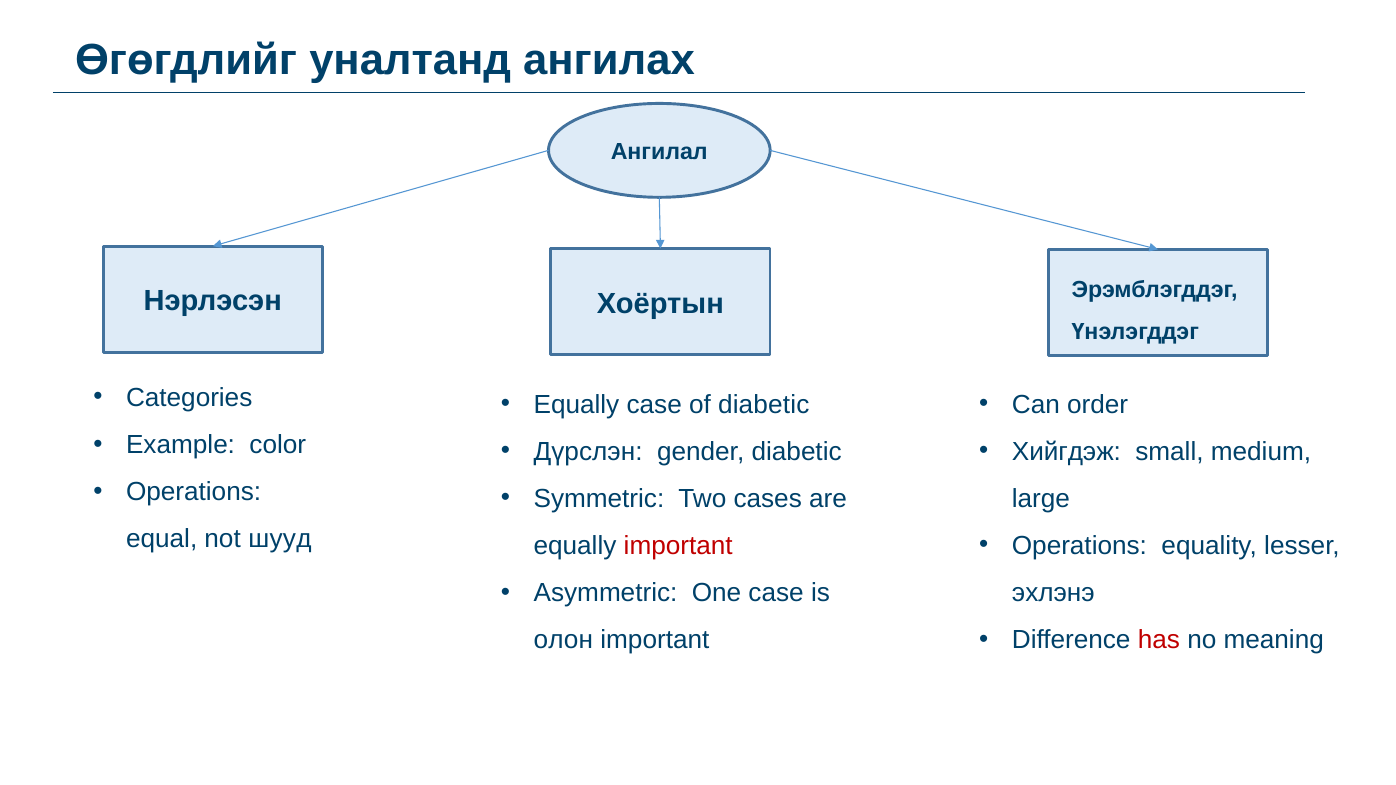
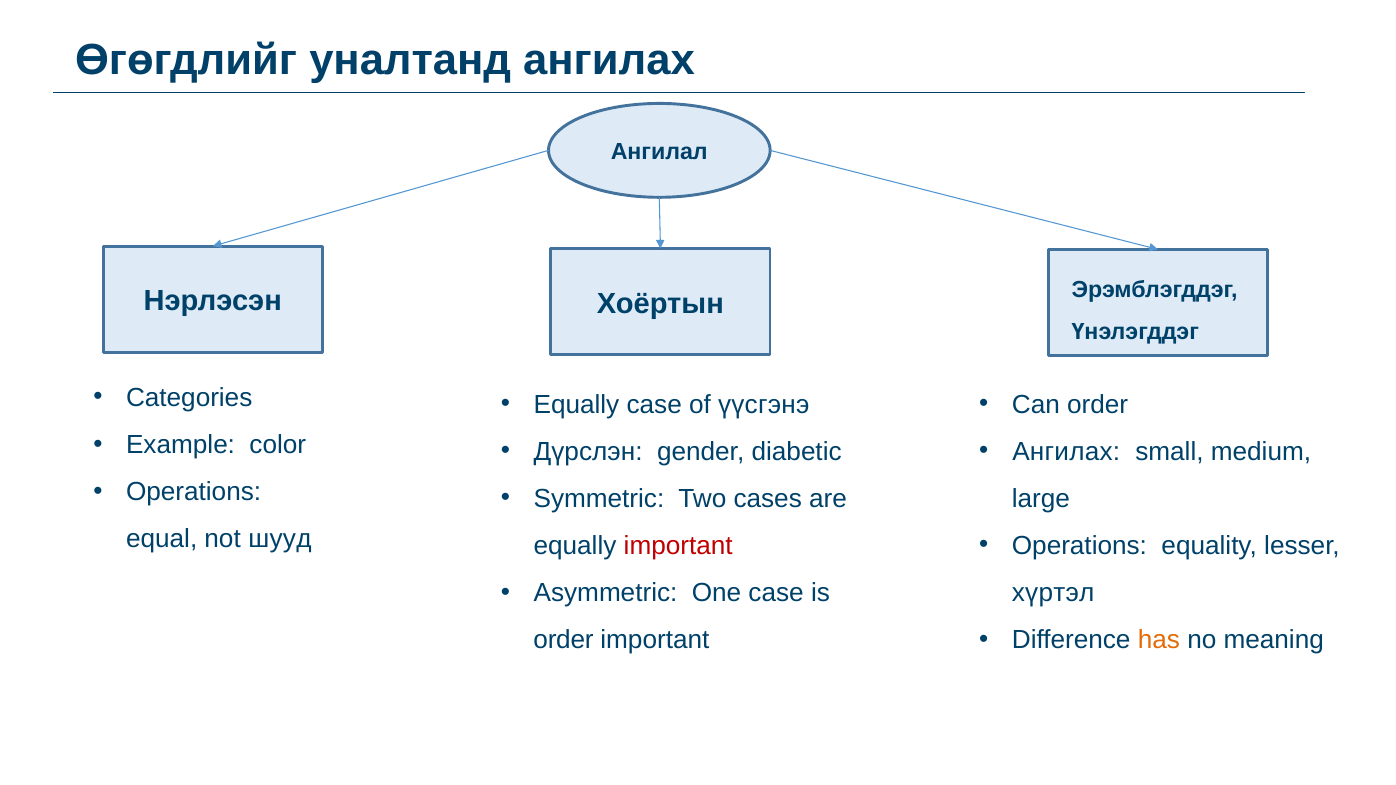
of diabetic: diabetic -> үүсгэнэ
Хийгдэж at (1066, 452): Хийгдэж -> Ангилах
эхлэнэ: эхлэнэ -> хүртэл
has colour: red -> orange
олон at (563, 640): олон -> order
